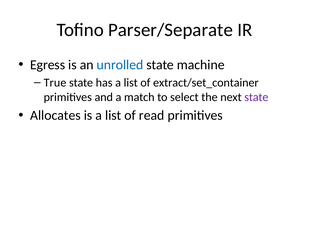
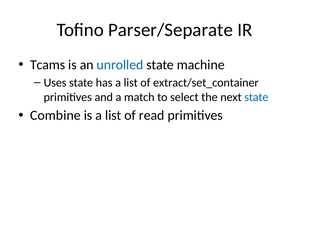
Egress: Egress -> Tcams
True: True -> Uses
state at (256, 97) colour: purple -> blue
Allocates: Allocates -> Combine
